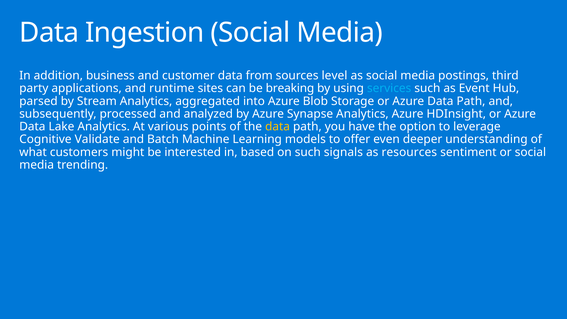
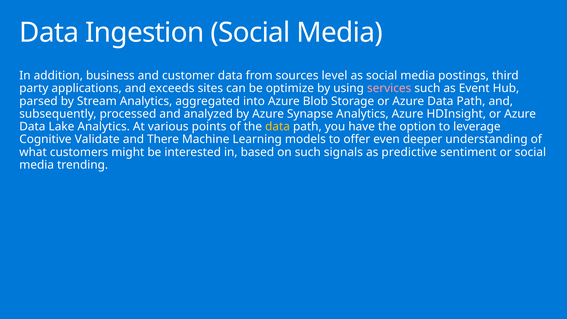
runtime: runtime -> exceeds
breaking: breaking -> optimize
services colour: light blue -> pink
Batch: Batch -> There
resources: resources -> predictive
